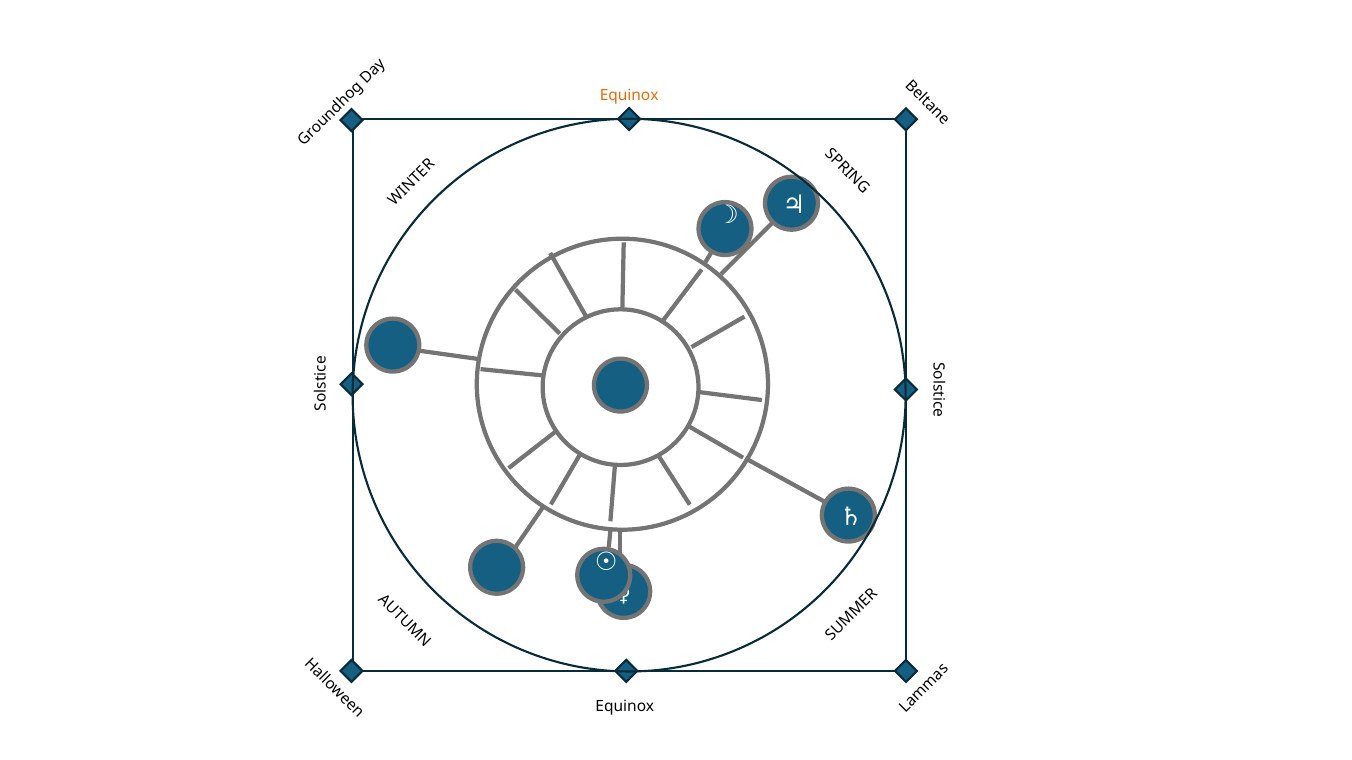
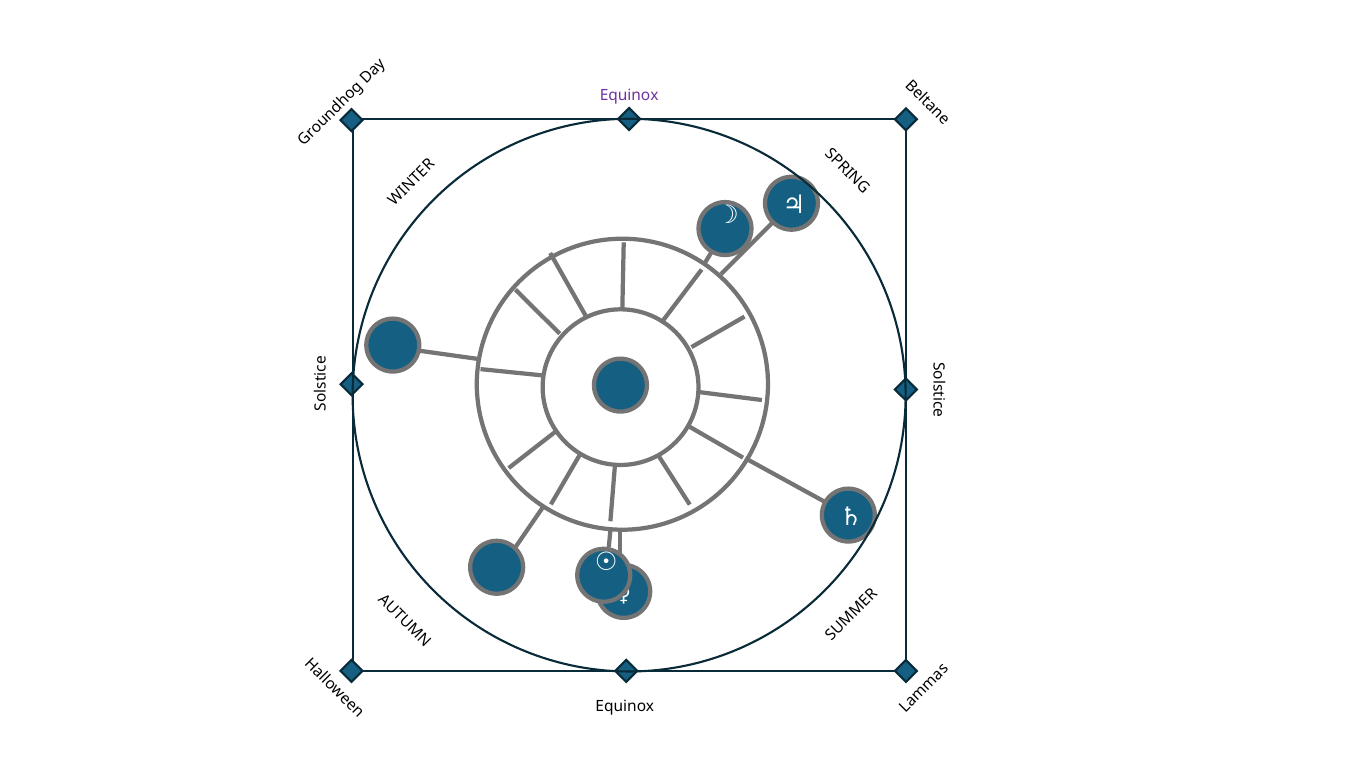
Equinox at (629, 96) colour: orange -> purple
